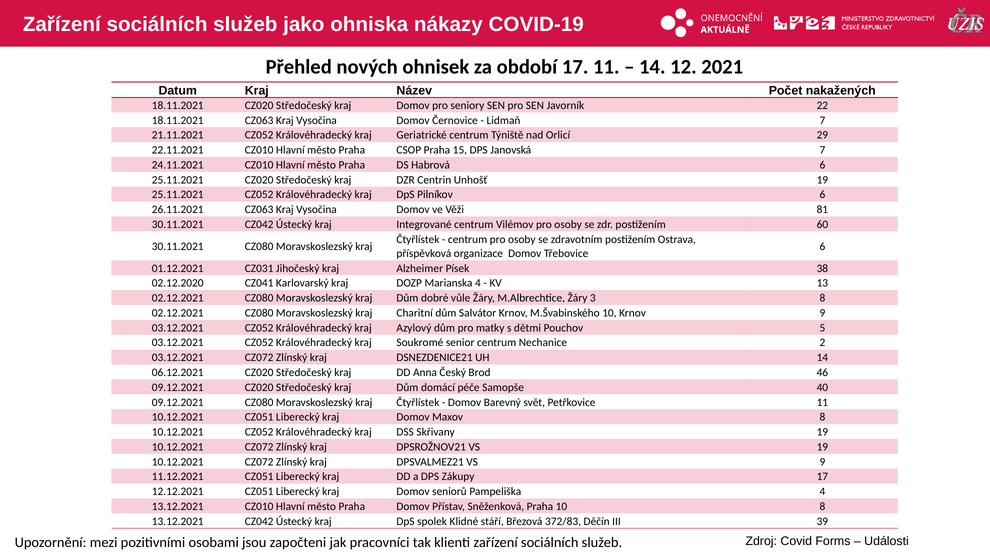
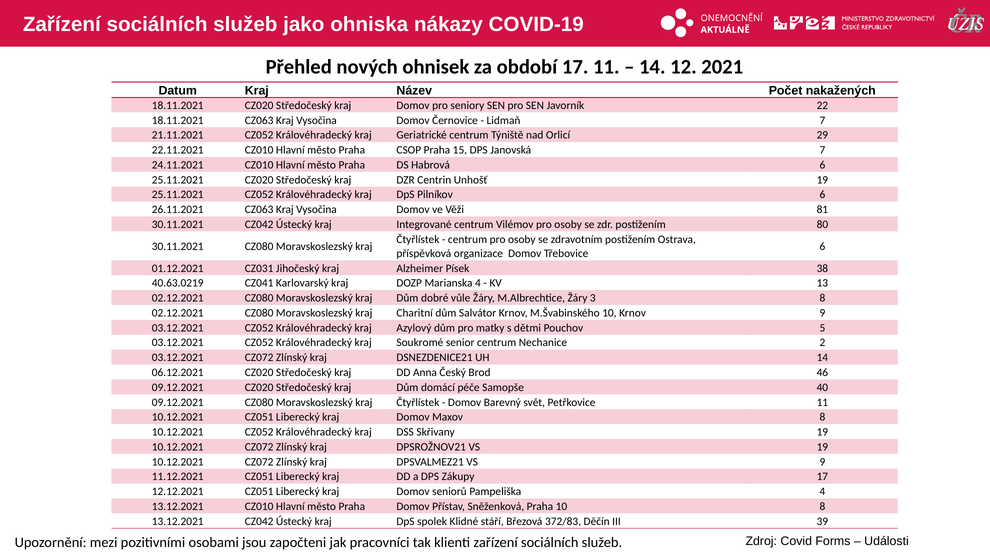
60: 60 -> 80
02.12.2020: 02.12.2020 -> 40.63.0219
